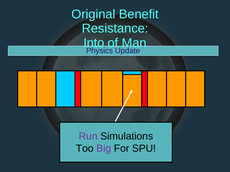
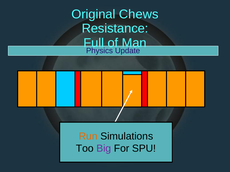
Benefit: Benefit -> Chews
Into: Into -> Full
Run colour: purple -> orange
